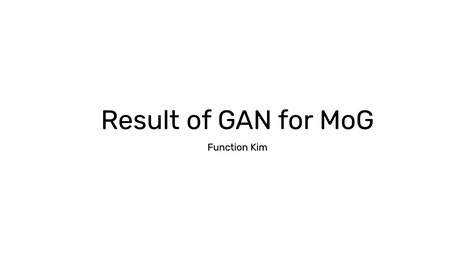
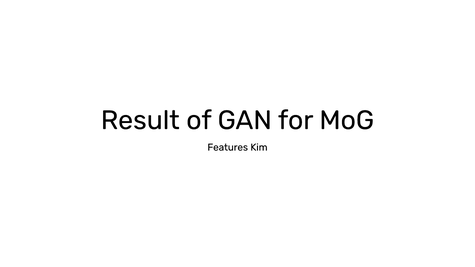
Function: Function -> Features
